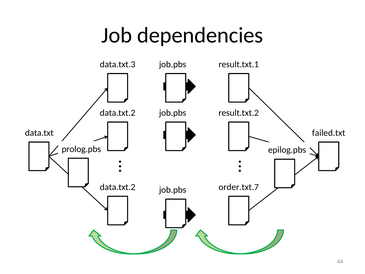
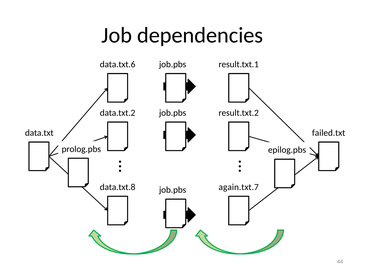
data.txt.3: data.txt.3 -> data.txt.6
data.txt.2 at (118, 187): data.txt.2 -> data.txt.8
order.txt.7: order.txt.7 -> again.txt.7
